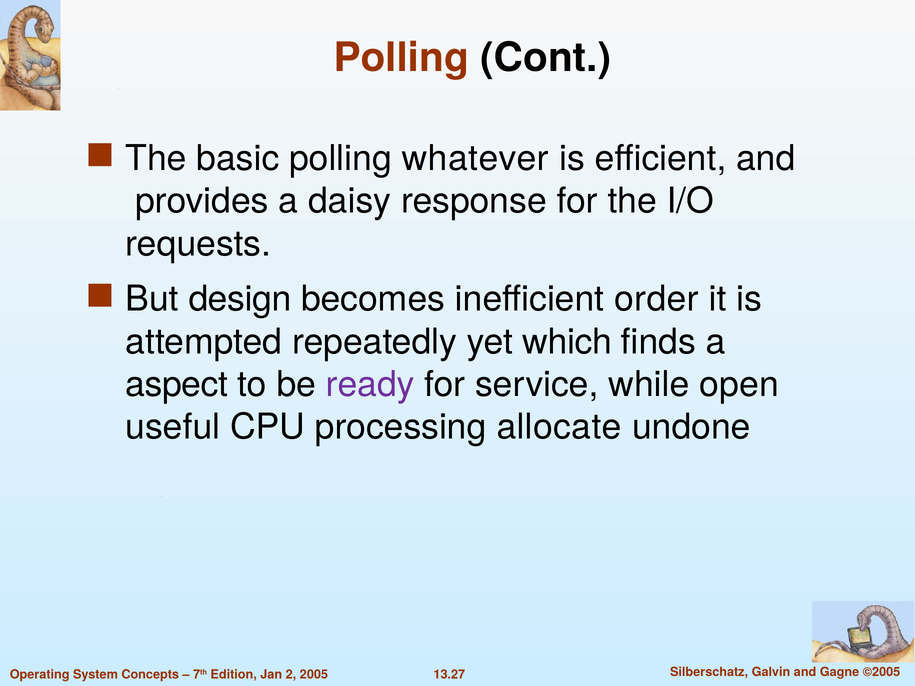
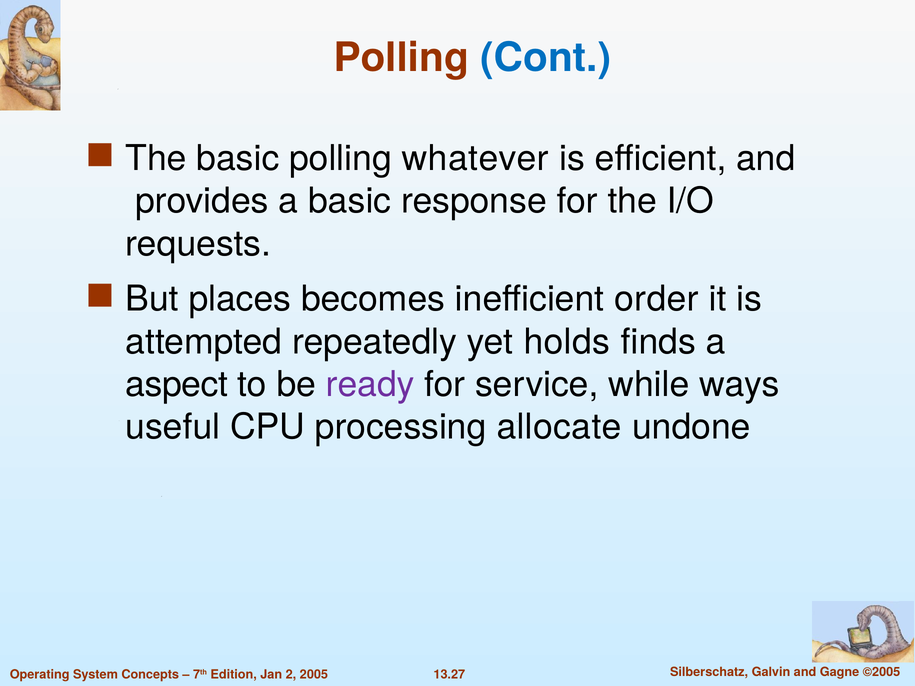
Cont colour: black -> blue
a daisy: daisy -> basic
design: design -> places
which: which -> holds
open: open -> ways
